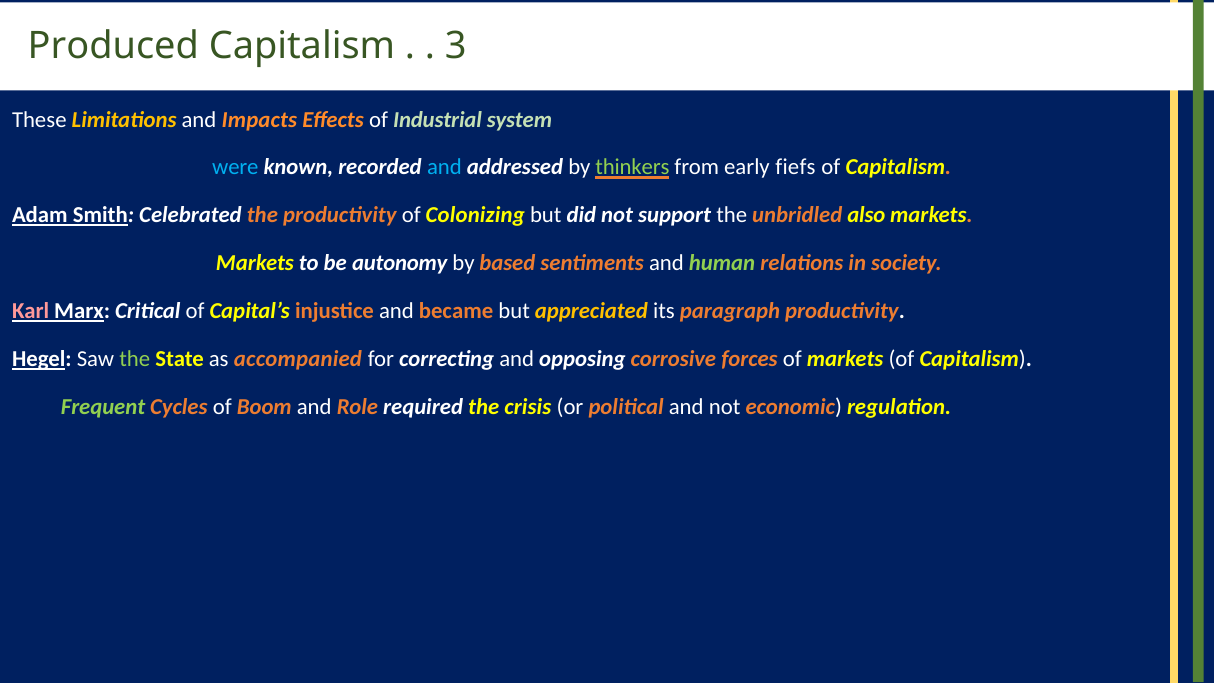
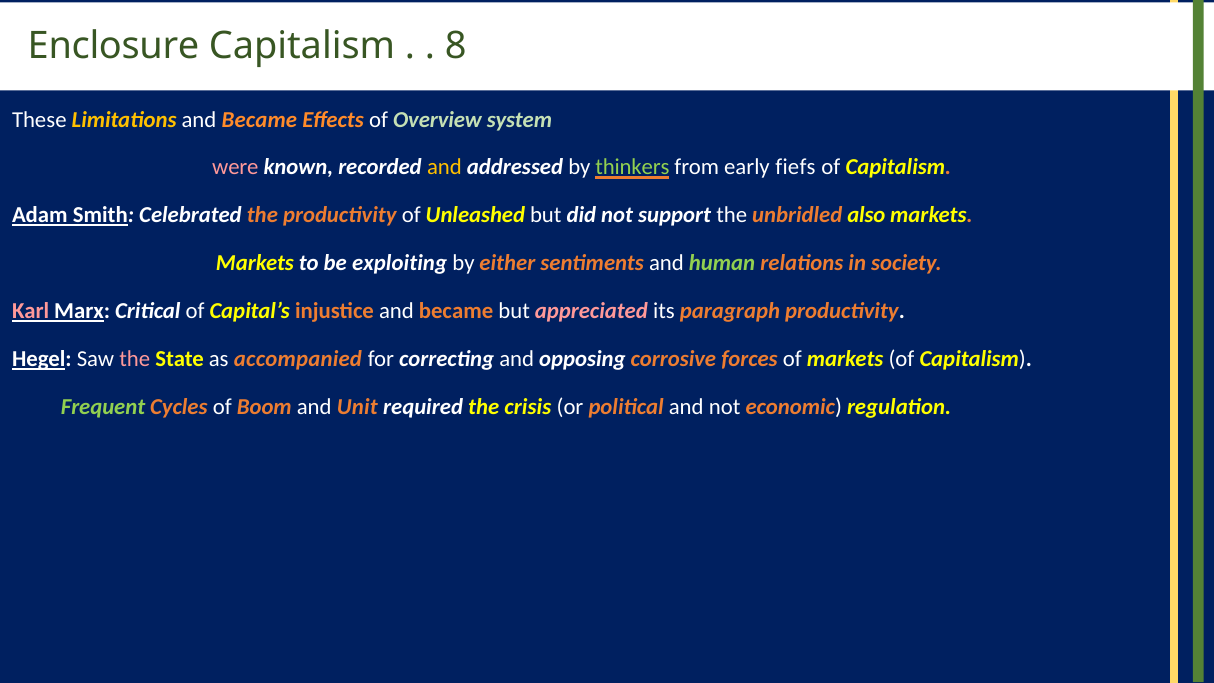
Produced: Produced -> Enclosure
3: 3 -> 8
Limitations and Impacts: Impacts -> Became
Industrial: Industrial -> Overview
were colour: light blue -> pink
and at (444, 167) colour: light blue -> yellow
Colonizing: Colonizing -> Unleashed
autonomy: autonomy -> exploiting
based: based -> either
appreciated colour: yellow -> pink
the at (135, 359) colour: light green -> pink
Role: Role -> Unit
